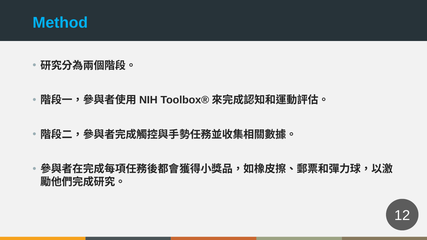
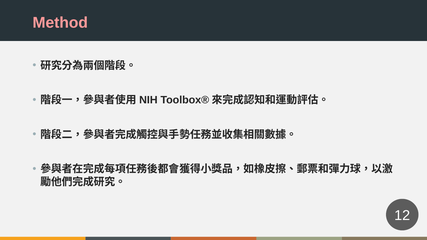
Method colour: light blue -> pink
